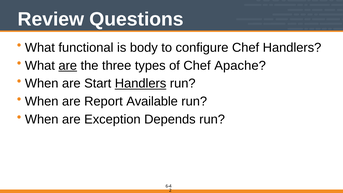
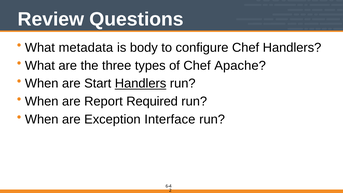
functional: functional -> metadata
are at (68, 66) underline: present -> none
Available: Available -> Required
Depends: Depends -> Interface
